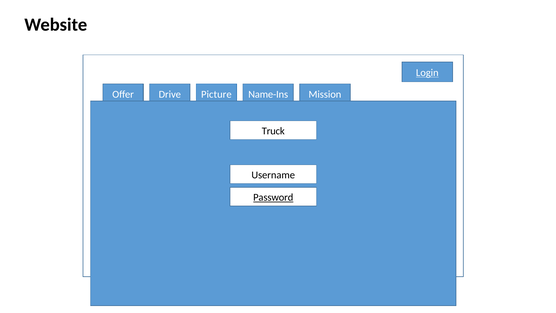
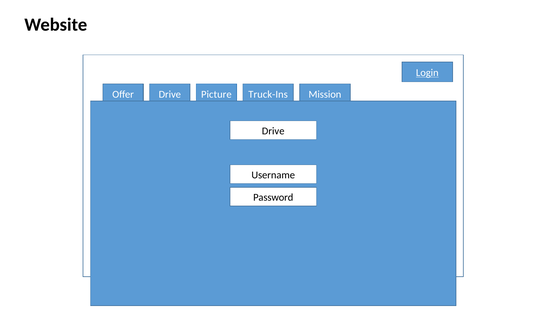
Name-Ins: Name-Ins -> Truck-Ins
Truck at (273, 131): Truck -> Drive
Password underline: present -> none
